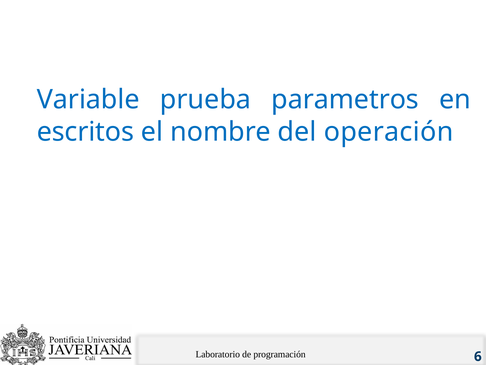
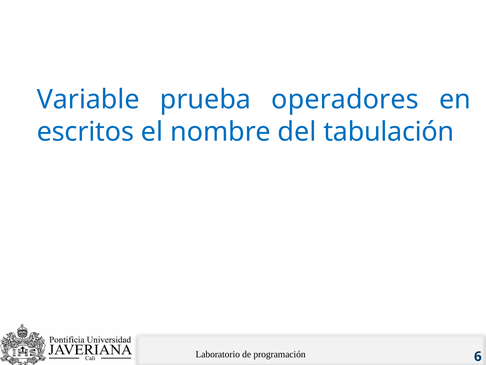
parametros: parametros -> operadores
operación: operación -> tabulación
